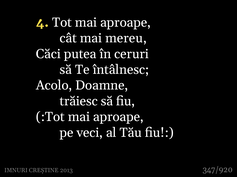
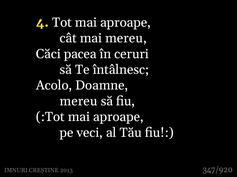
putea: putea -> pacea
trăiesc at (79, 101): trăiesc -> mereu
